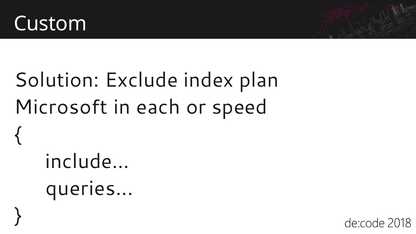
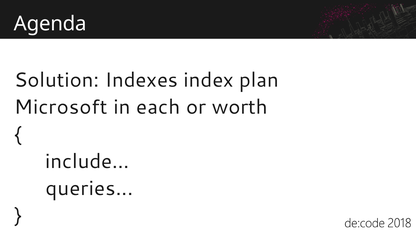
Custom: Custom -> Agenda
Exclude: Exclude -> Indexes
speed: speed -> worth
